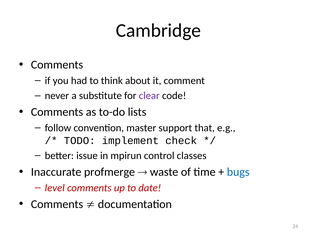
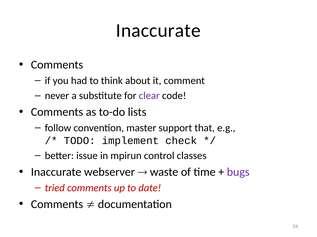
Cambridge at (158, 31): Cambridge -> Inaccurate
profmerge: profmerge -> webserver
bugs colour: blue -> purple
level: level -> tried
